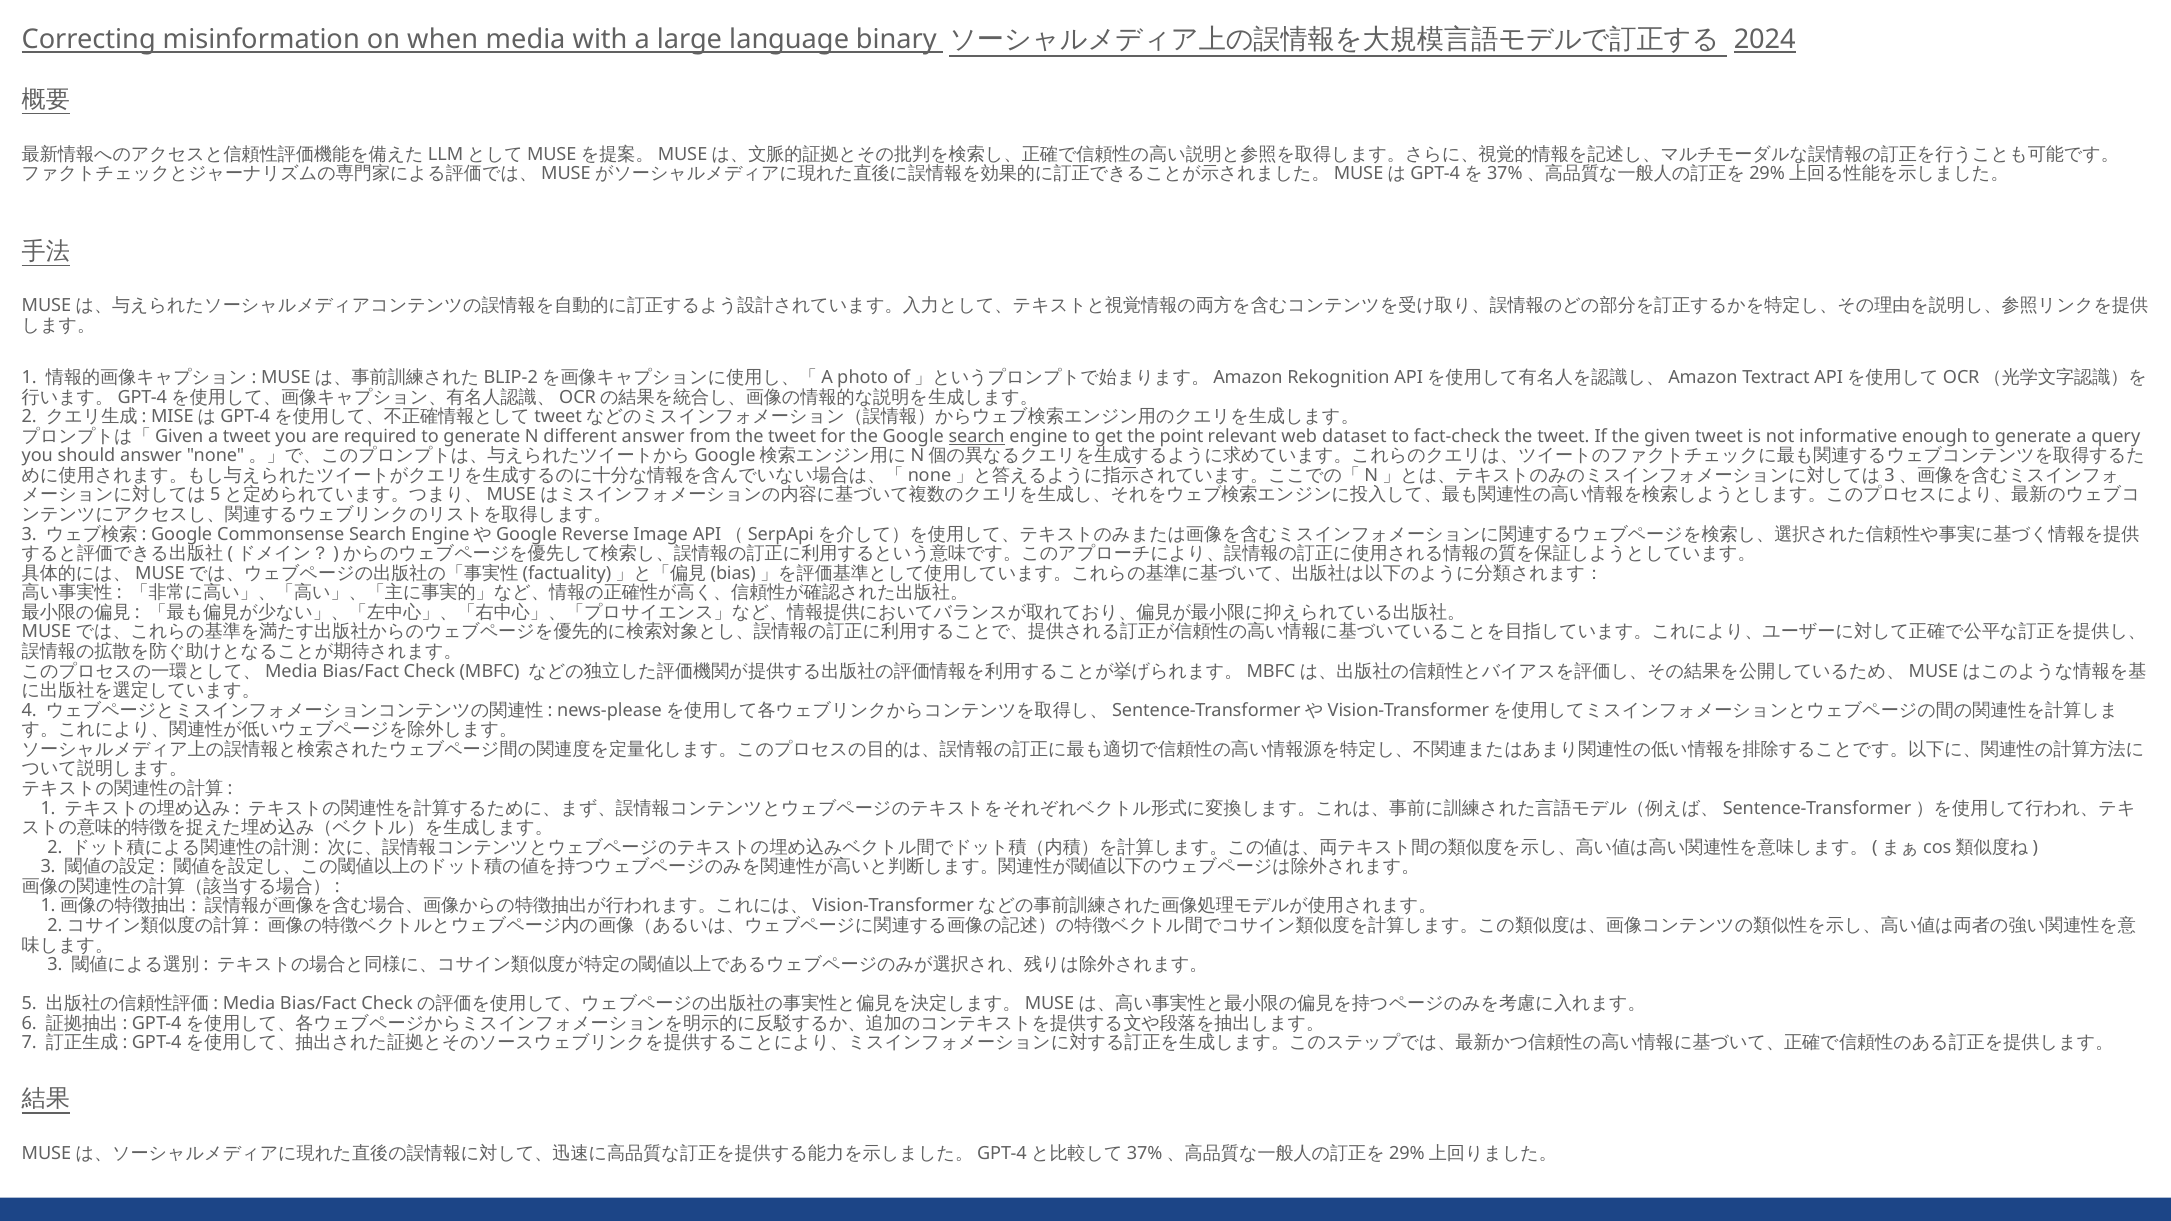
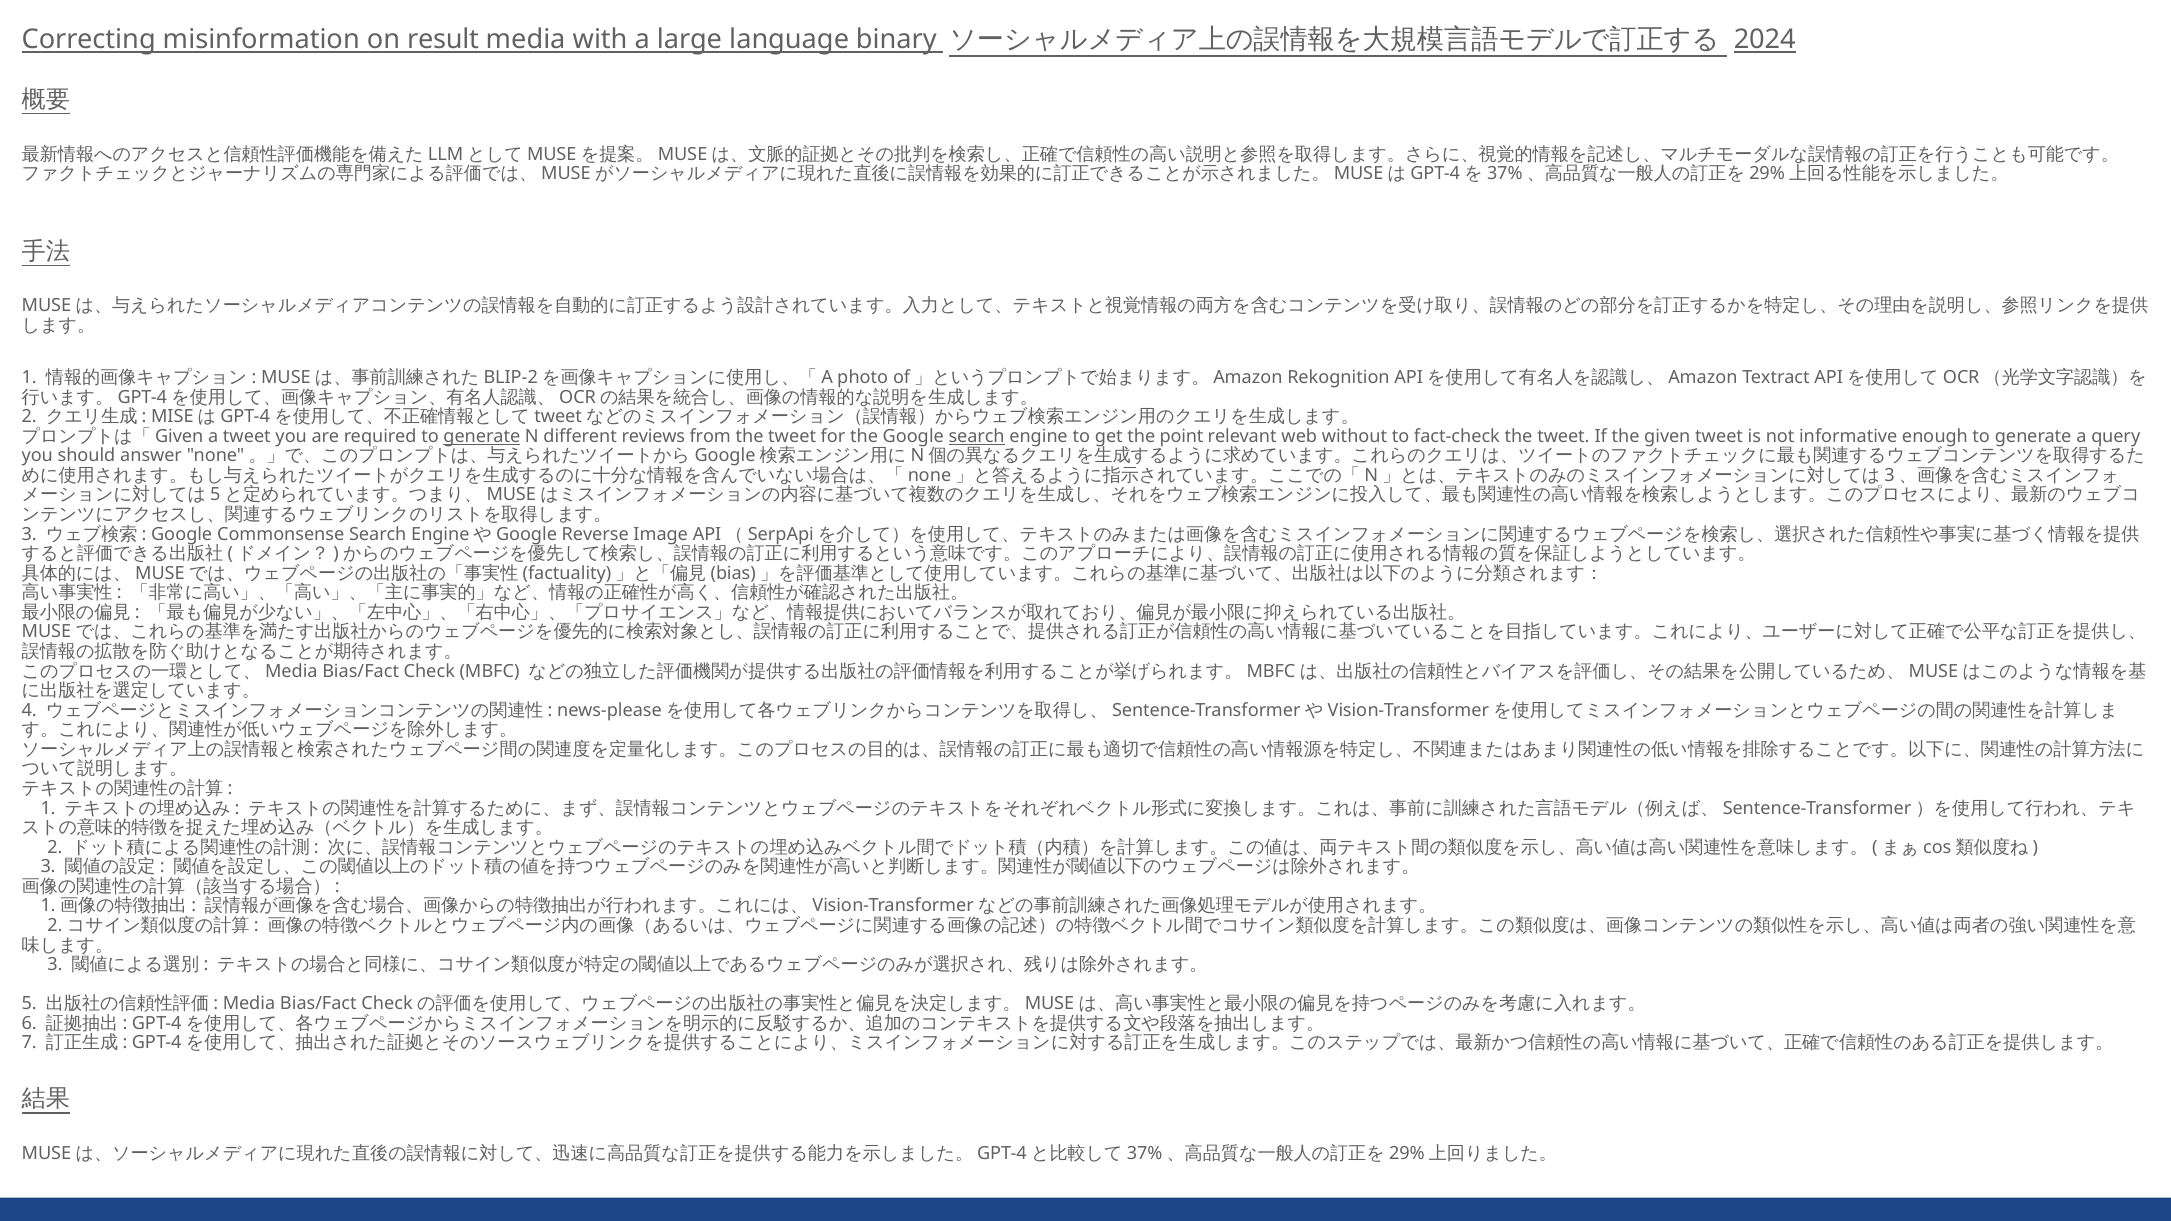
when: when -> result
generate at (482, 436) underline: none -> present
different answer: answer -> reviews
dataset: dataset -> without
